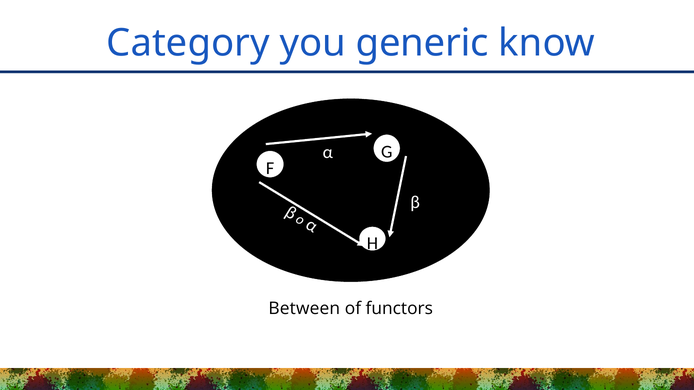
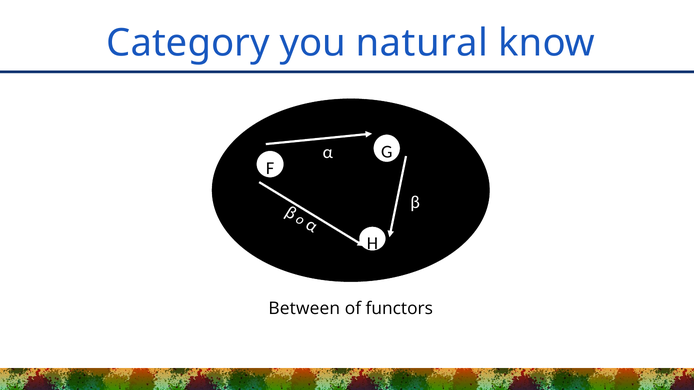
generic: generic -> natural
